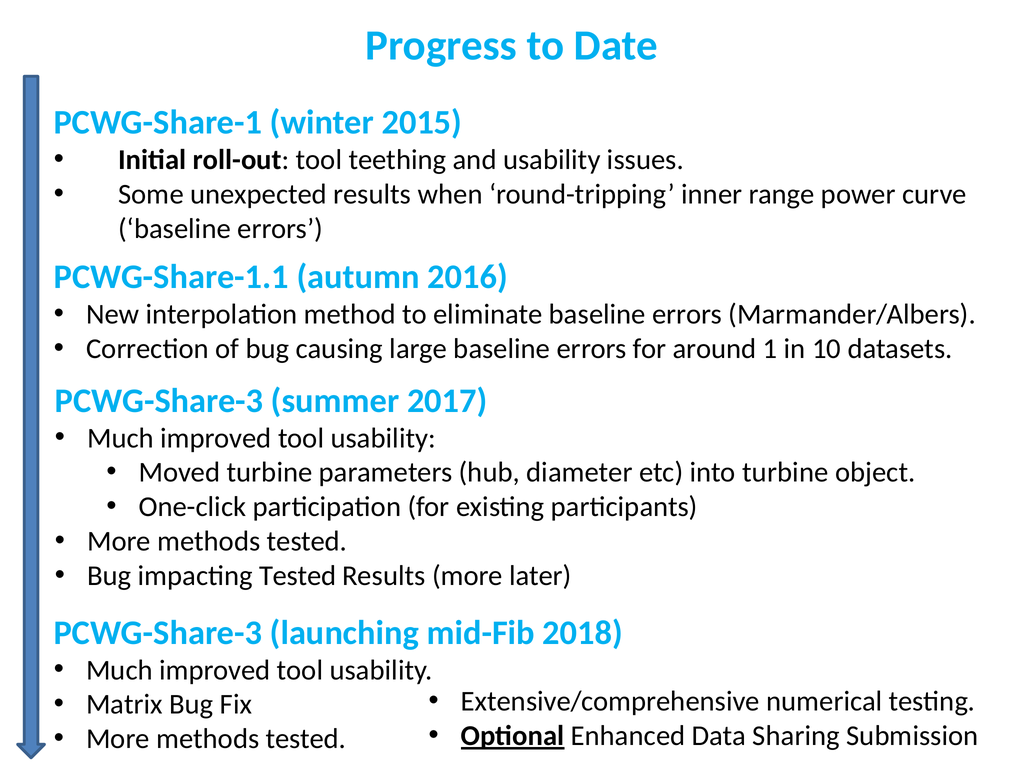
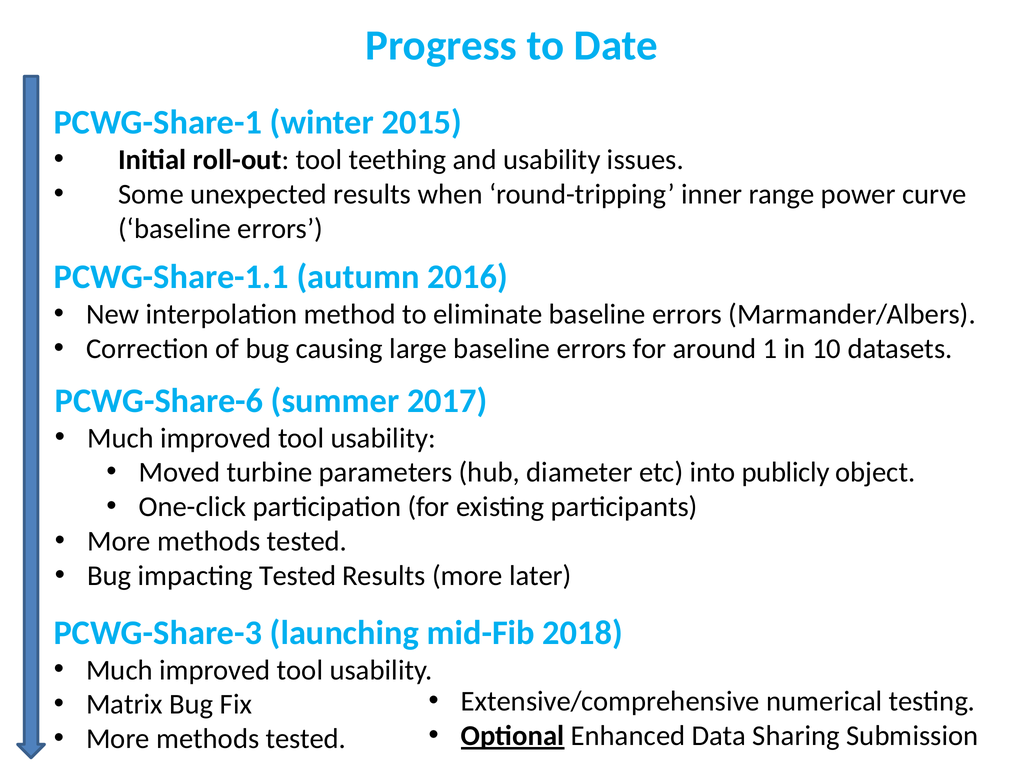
PCWG-Share-3 at (159, 401): PCWG-Share-3 -> PCWG-Share-6
into turbine: turbine -> publicly
